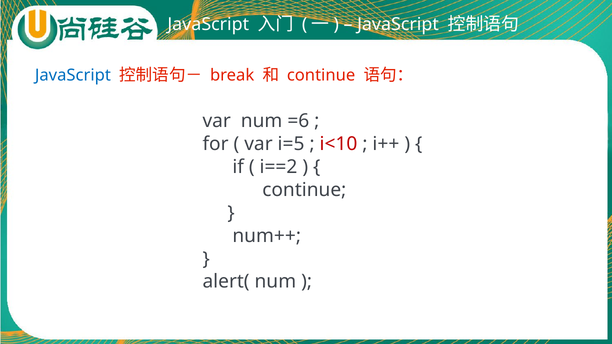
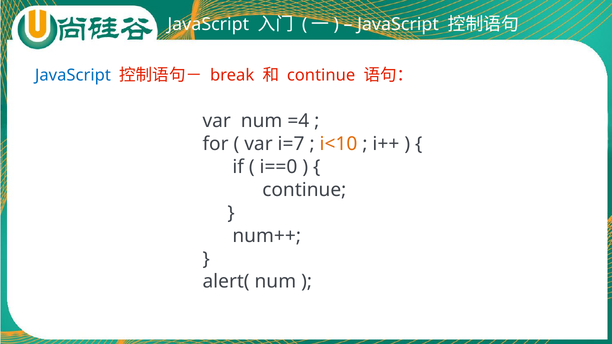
=6: =6 -> =4
i=5: i=5 -> i=7
i<10 colour: red -> orange
i==2: i==2 -> i==0
